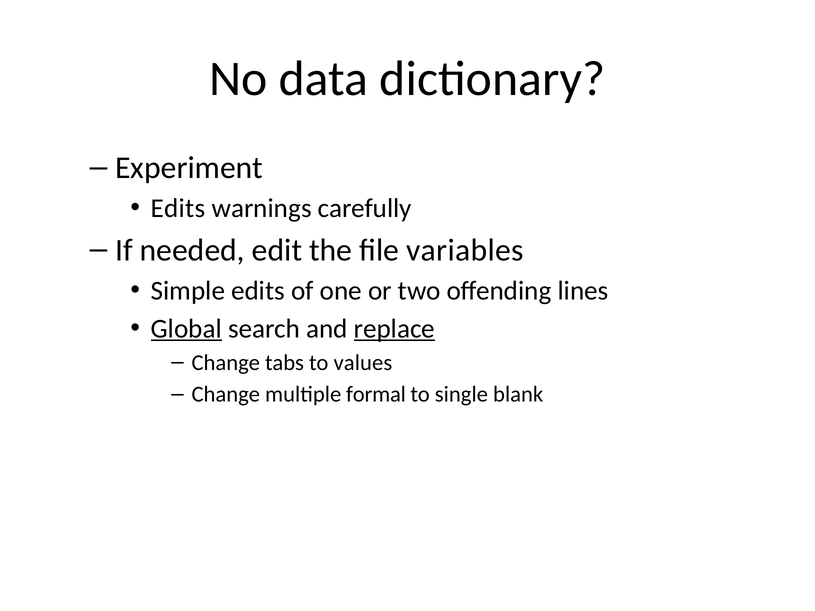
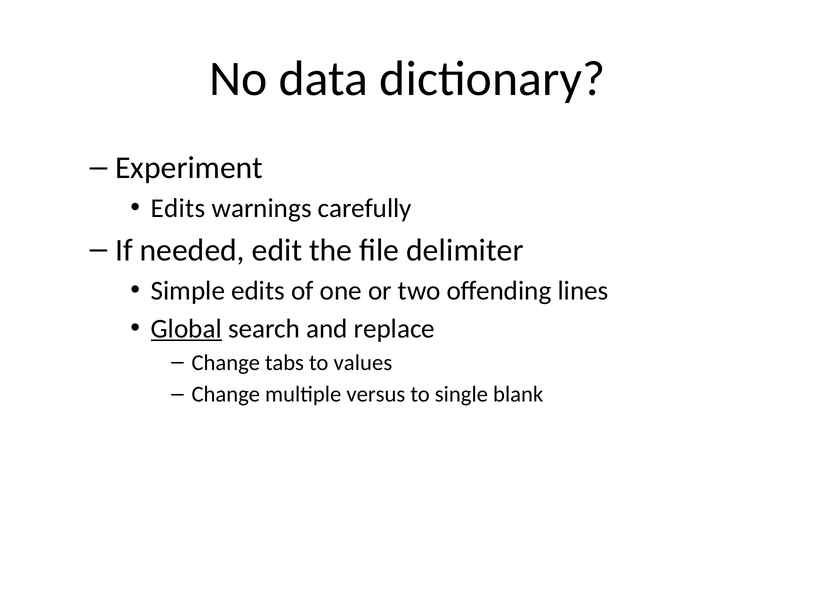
variables: variables -> delimiter
replace underline: present -> none
formal: formal -> versus
